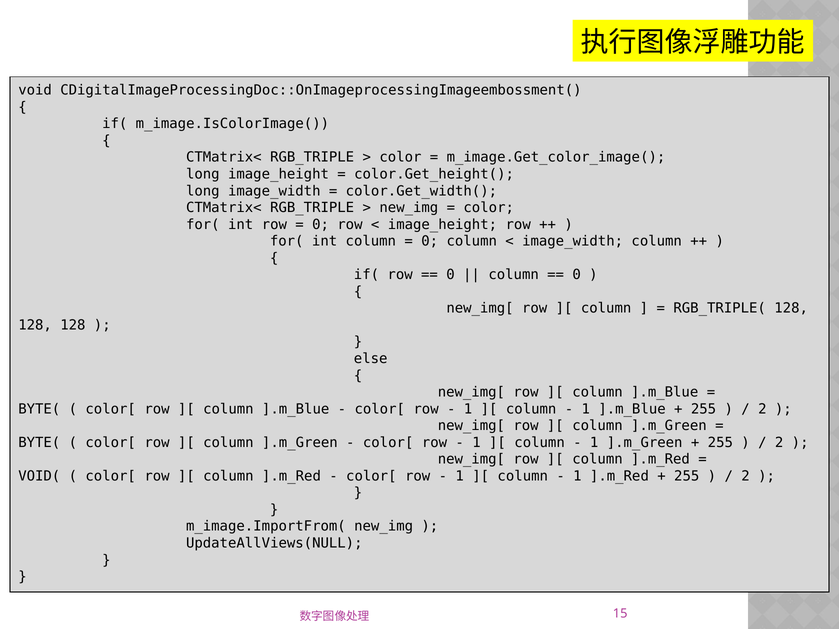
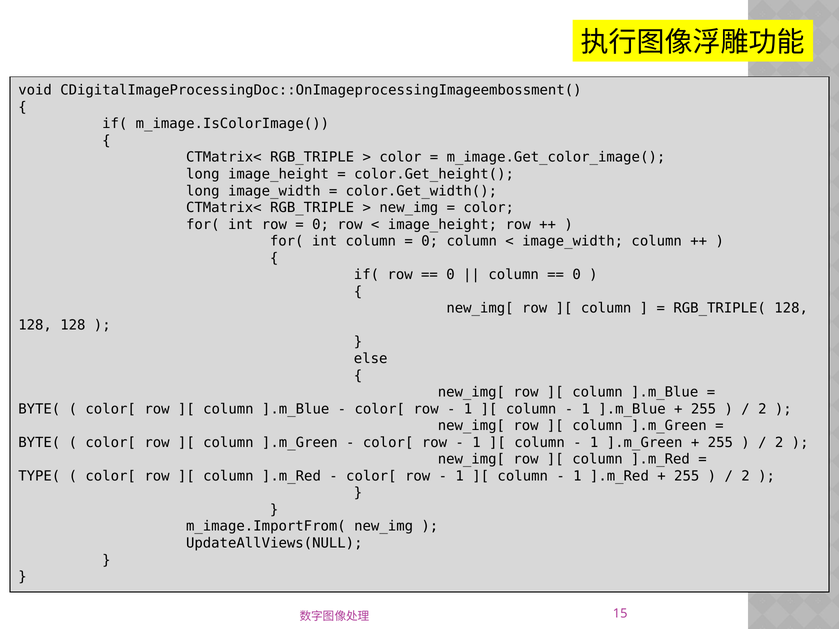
VOID(: VOID( -> TYPE(
